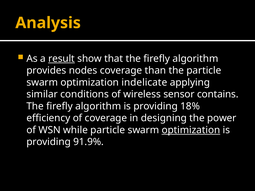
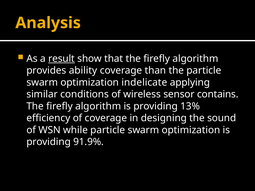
nodes: nodes -> ability
18%: 18% -> 13%
power: power -> sound
optimization at (191, 130) underline: present -> none
